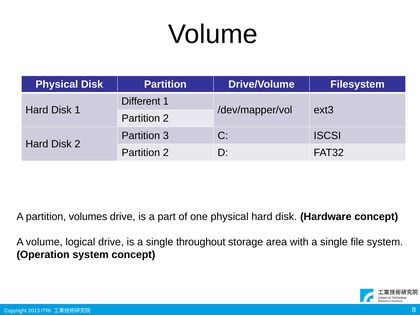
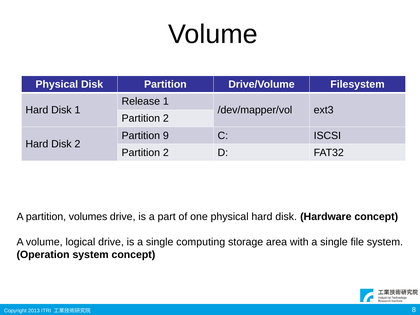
Different: Different -> Release
3: 3 -> 9
throughout: throughout -> computing
